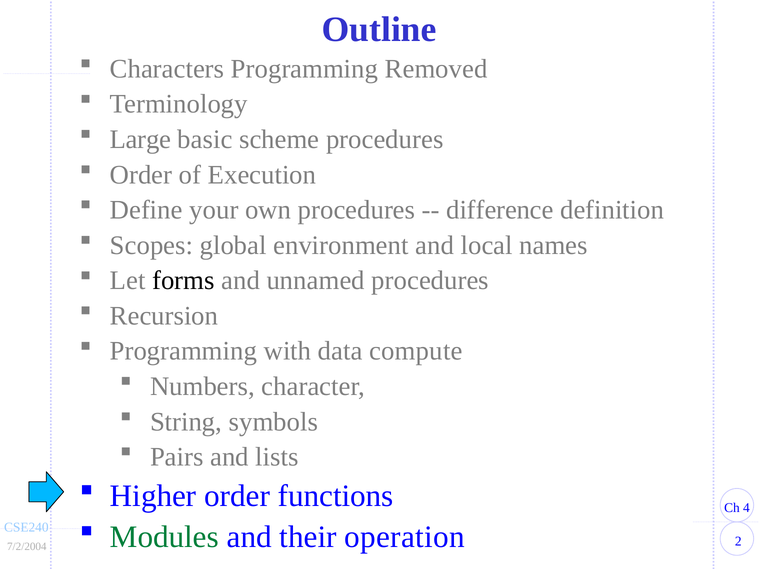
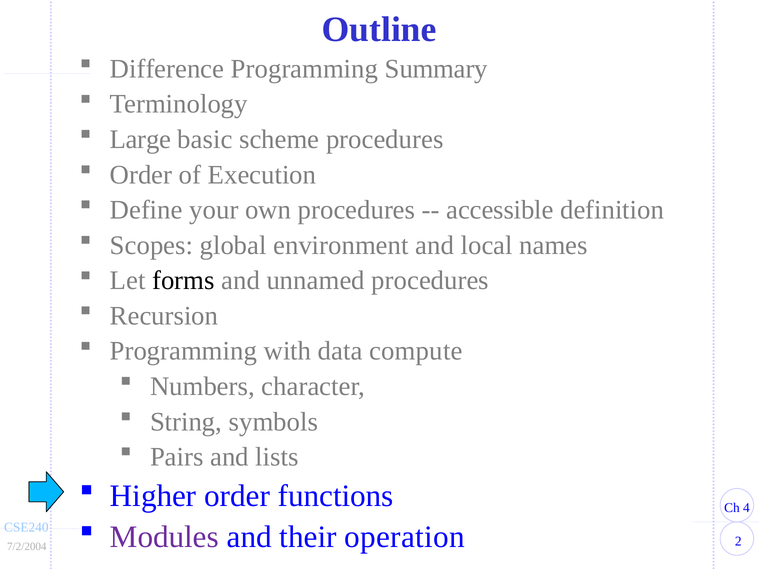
Characters: Characters -> Difference
Removed: Removed -> Summary
difference: difference -> accessible
Modules colour: green -> purple
